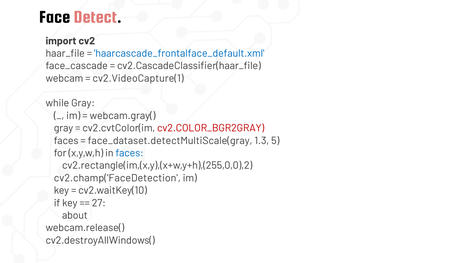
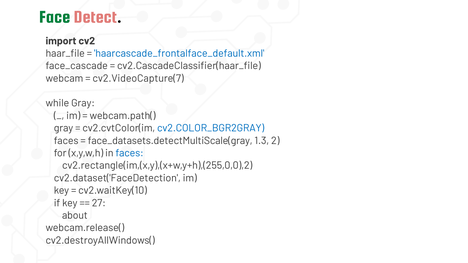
Face colour: black -> green
cv2.VideoCapture(1: cv2.VideoCapture(1 -> cv2.VideoCapture(7
webcam.gray(: webcam.gray( -> webcam.path(
cv2.COLOR_BGR2GRAY colour: red -> blue
face_dataset.detectMultiScale(gray: face_dataset.detectMultiScale(gray -> face_datasets.detectMultiScale(gray
5: 5 -> 2
cv2.champ('FaceDetection: cv2.champ('FaceDetection -> cv2.dataset('FaceDetection
